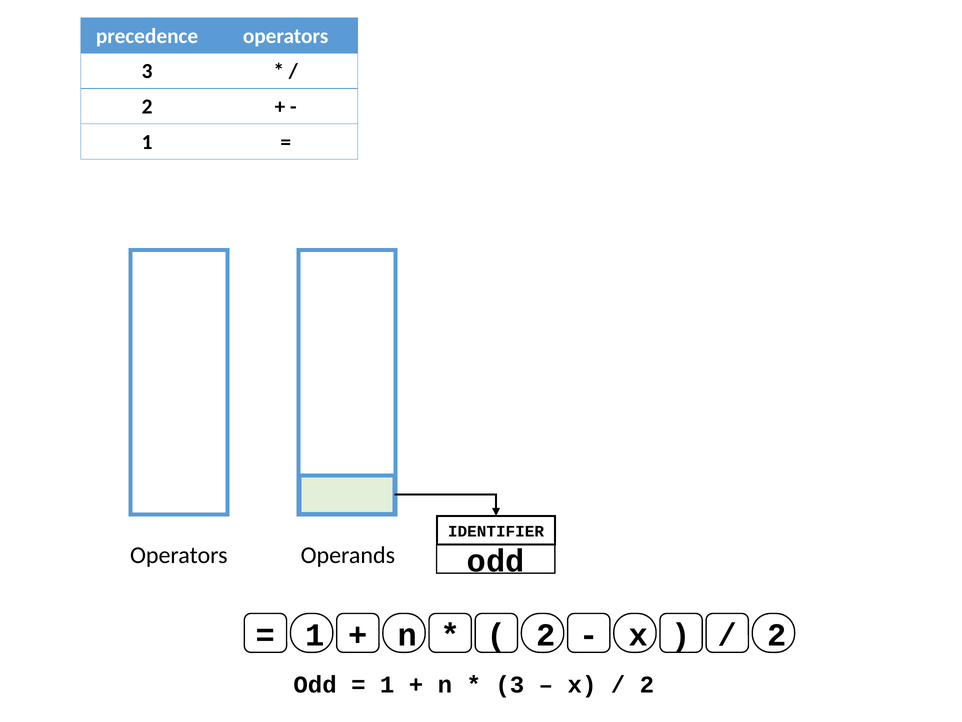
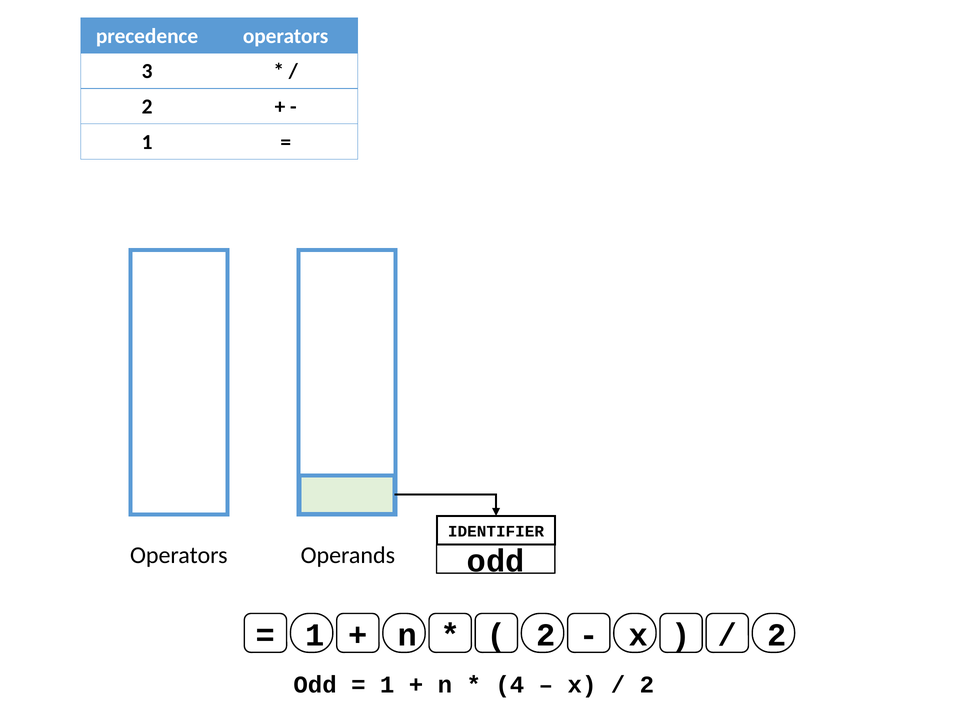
3 at (510, 684): 3 -> 4
